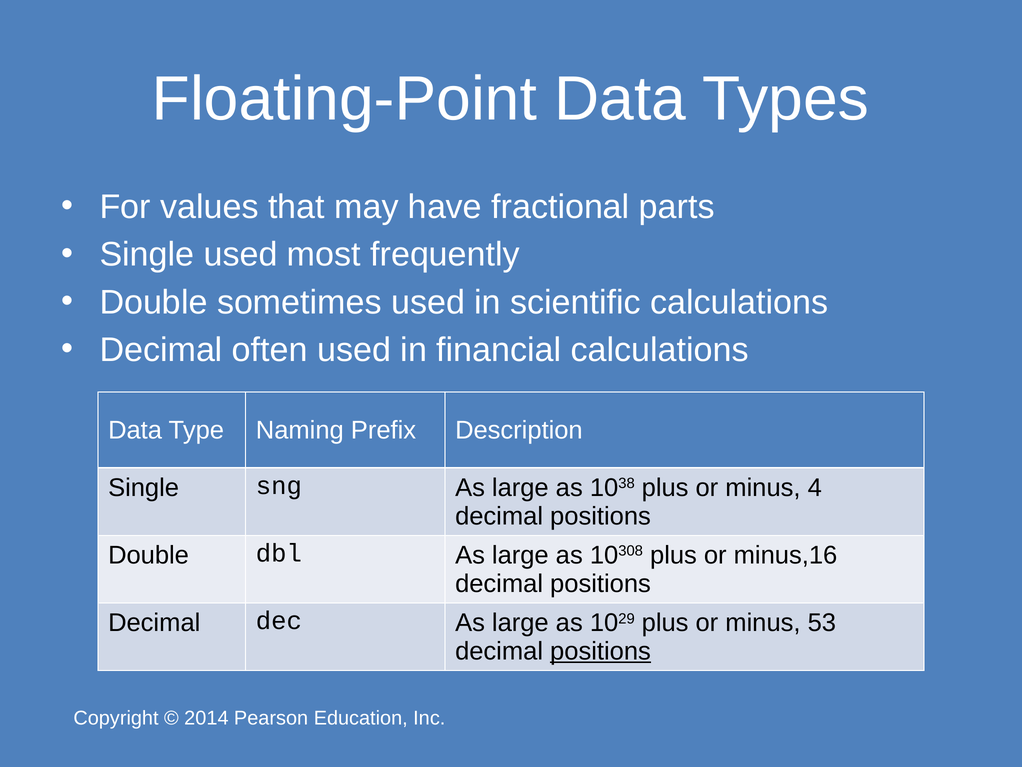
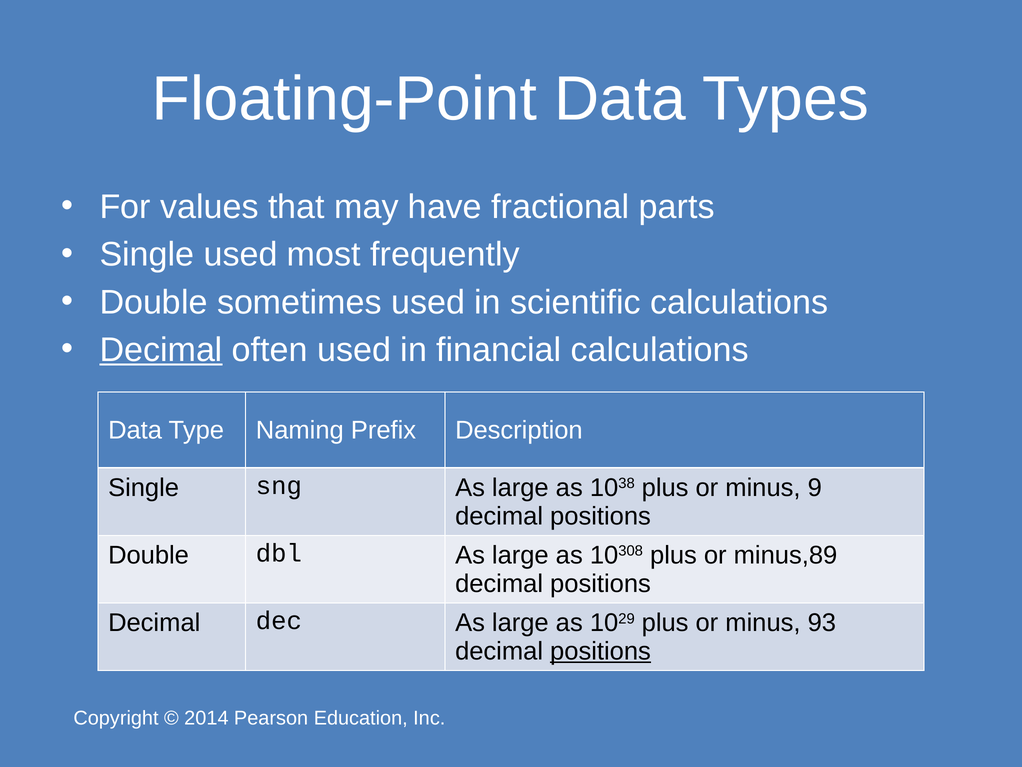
Decimal at (161, 350) underline: none -> present
4: 4 -> 9
minus,16: minus,16 -> minus,89
53: 53 -> 93
